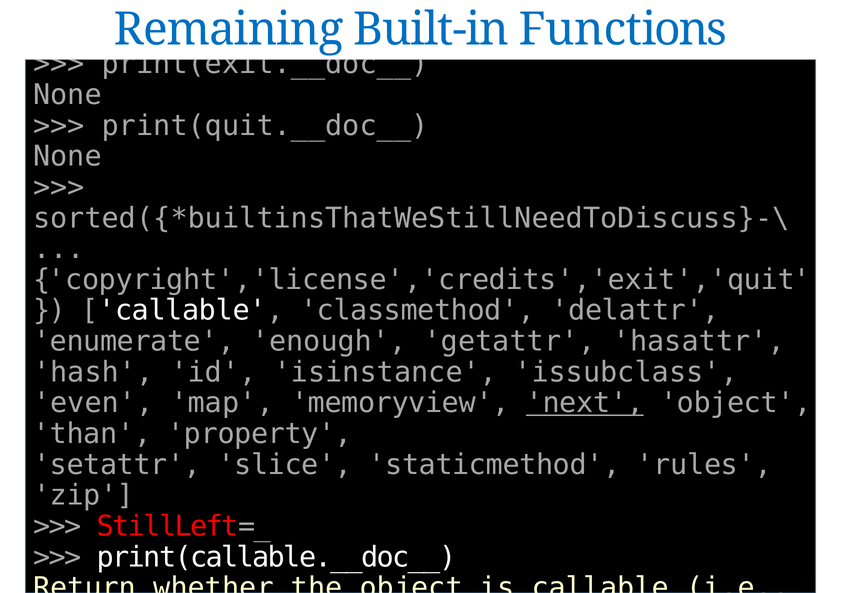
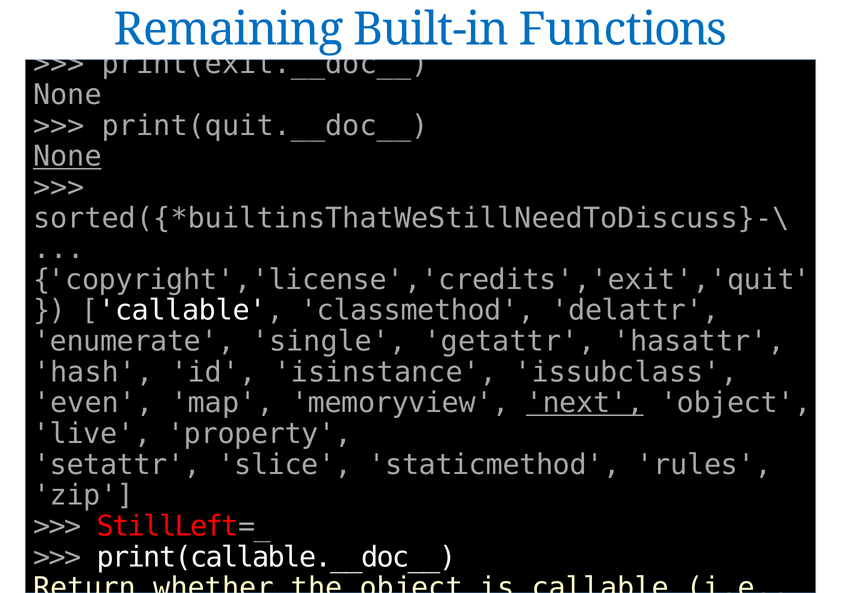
None at (67, 156) underline: none -> present
enough: enough -> single
than: than -> live
